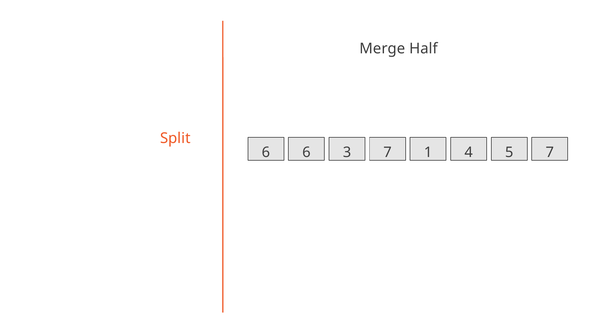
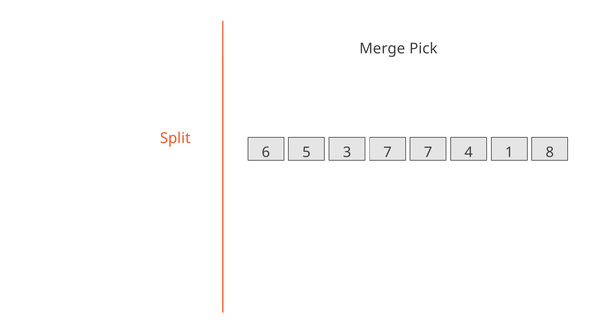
Half: Half -> Pick
6 6: 6 -> 5
3 1: 1 -> 7
5: 5 -> 1
7 7: 7 -> 8
